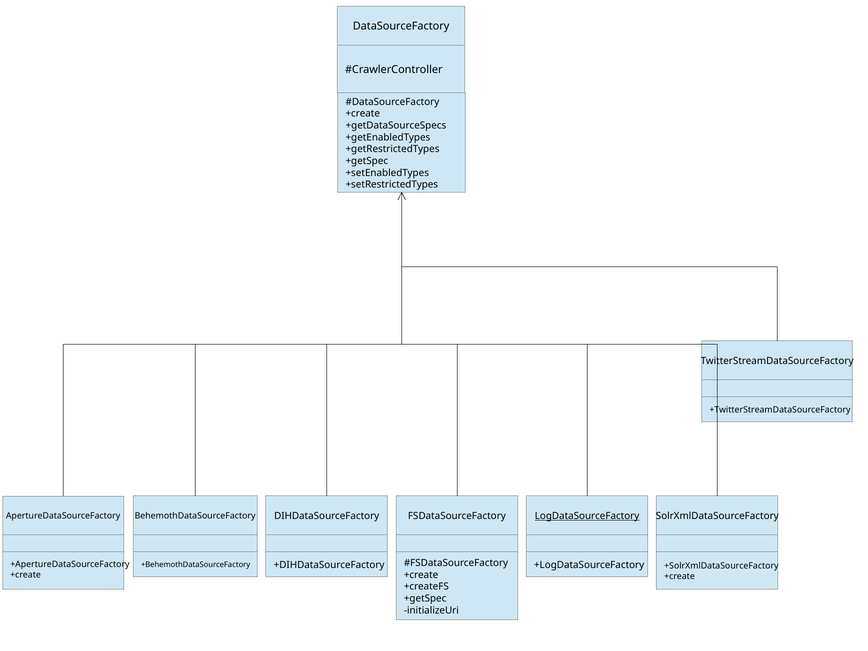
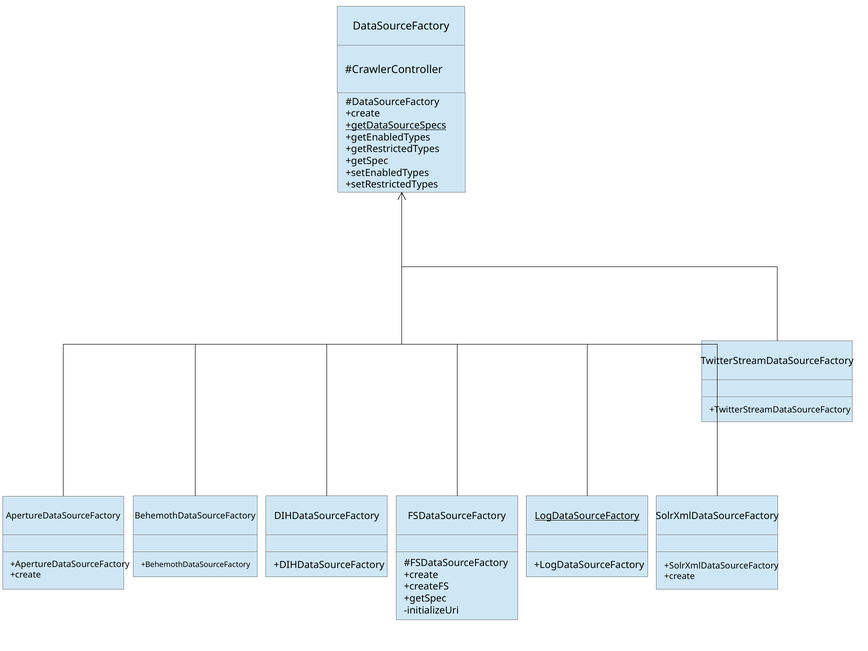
+getDataSourceSpecs underline: none -> present
